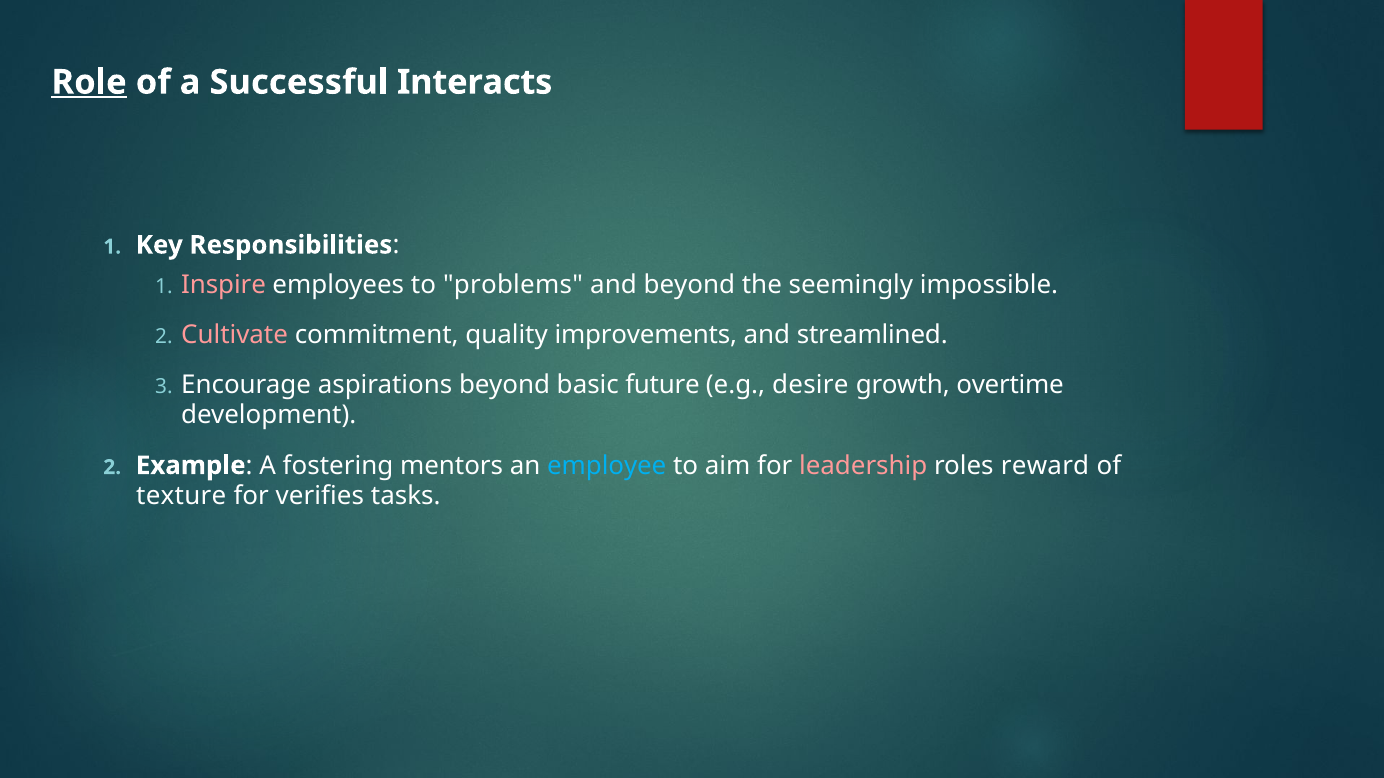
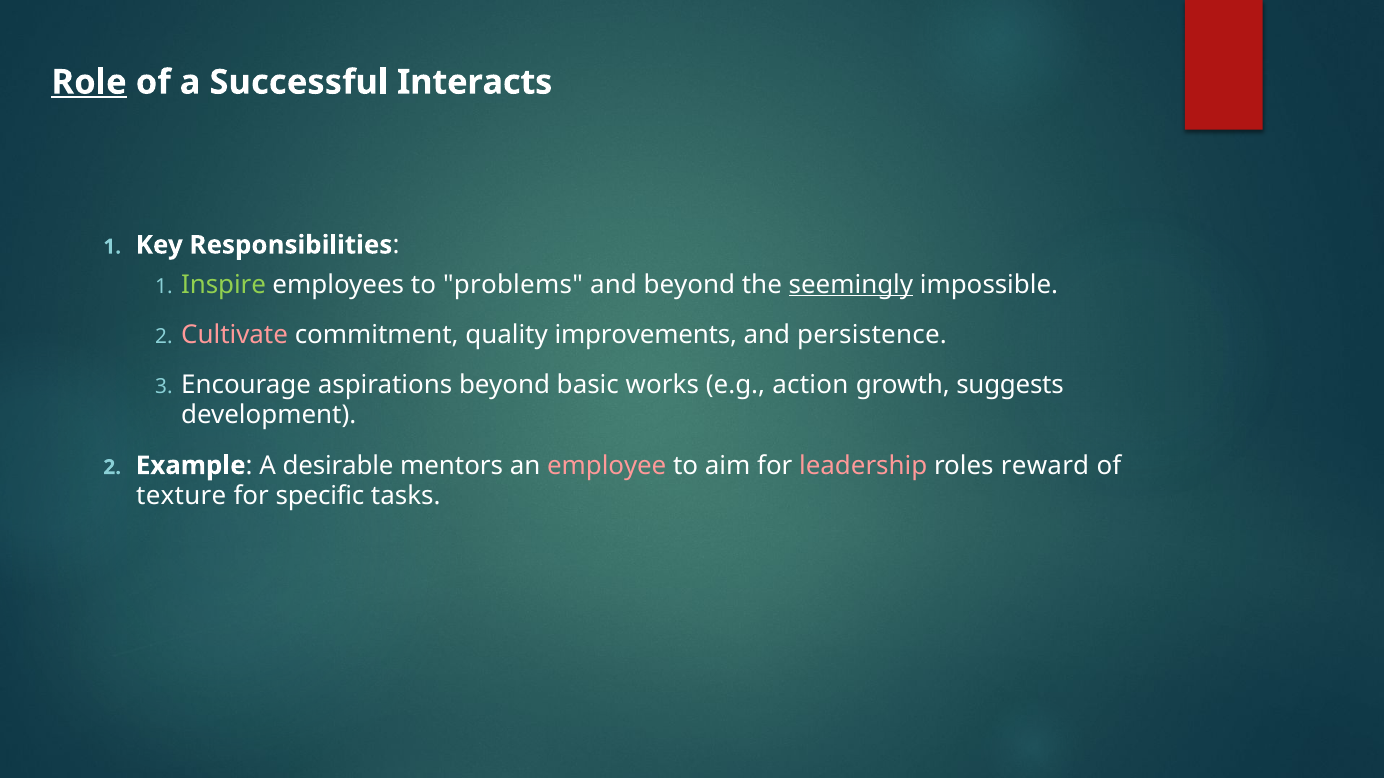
Inspire colour: pink -> light green
seemingly underline: none -> present
streamlined: streamlined -> persistence
future: future -> works
desire: desire -> action
overtime: overtime -> suggests
fostering: fostering -> desirable
employee colour: light blue -> pink
verifies: verifies -> specific
